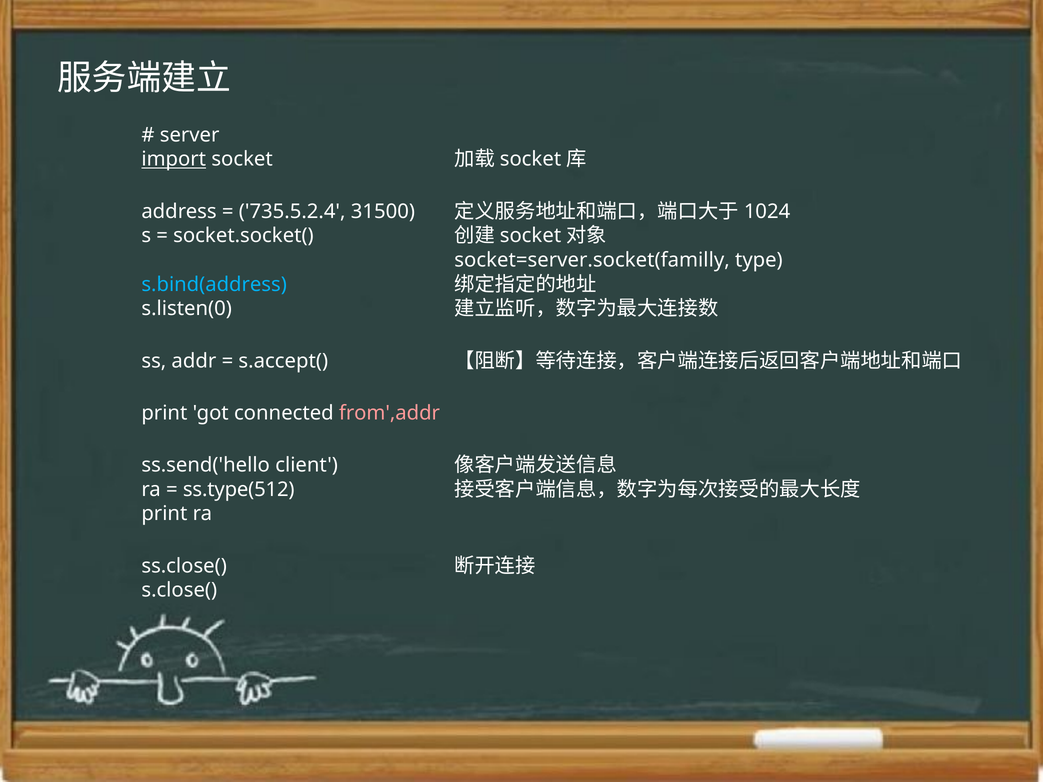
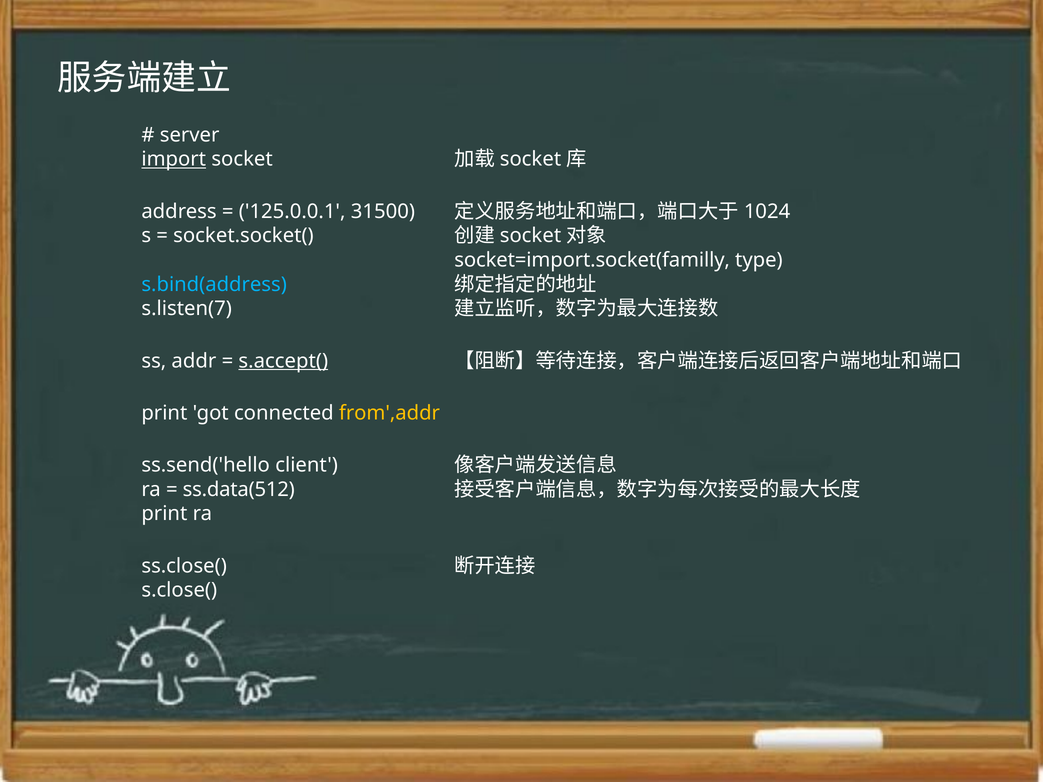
735.5.2.4: 735.5.2.4 -> 125.0.0.1
socket=server.socket(familly: socket=server.socket(familly -> socket=import.socket(familly
s.listen(0: s.listen(0 -> s.listen(7
s.accept( underline: none -> present
from',addr colour: pink -> yellow
ss.type(512: ss.type(512 -> ss.data(512
